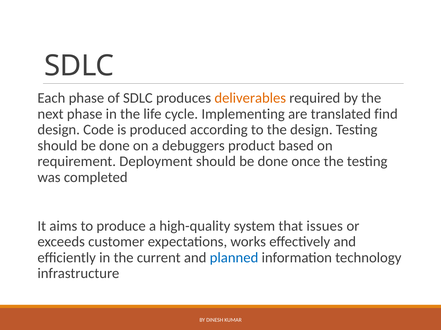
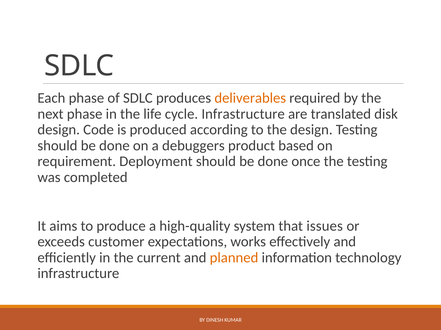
cycle Implementing: Implementing -> Infrastructure
find: find -> disk
planned colour: blue -> orange
